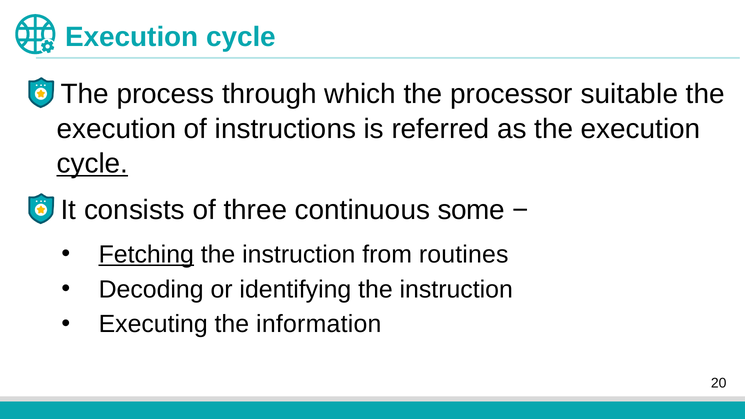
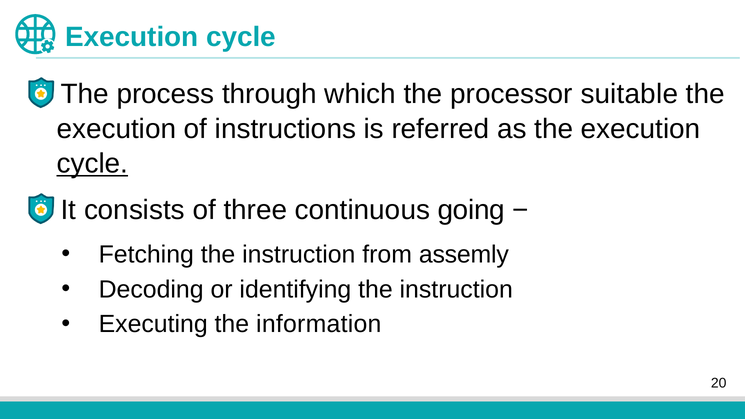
some: some -> going
Fetching underline: present -> none
routines: routines -> assemly
